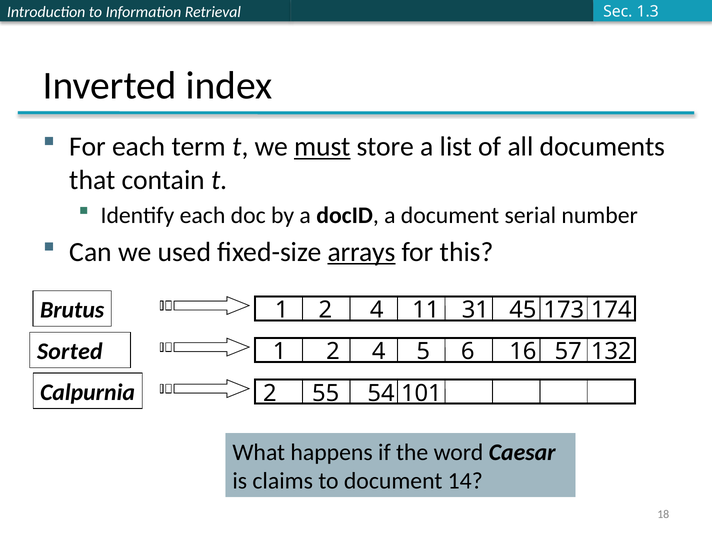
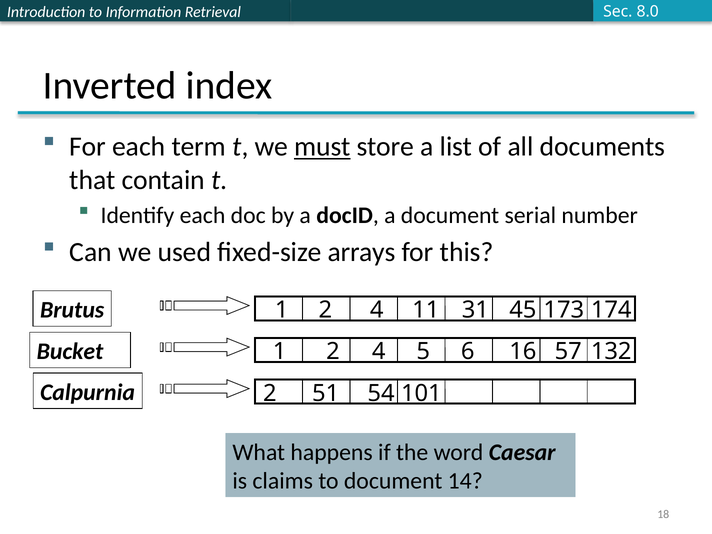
1.3: 1.3 -> 8.0
arrays underline: present -> none
Sorted: Sorted -> Bucket
55: 55 -> 51
